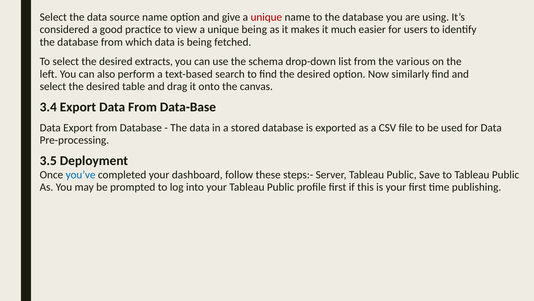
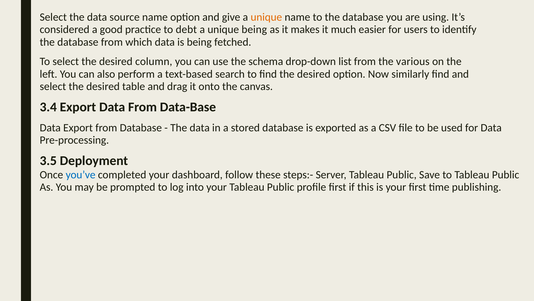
unique at (266, 17) colour: red -> orange
view: view -> debt
extracts: extracts -> column
